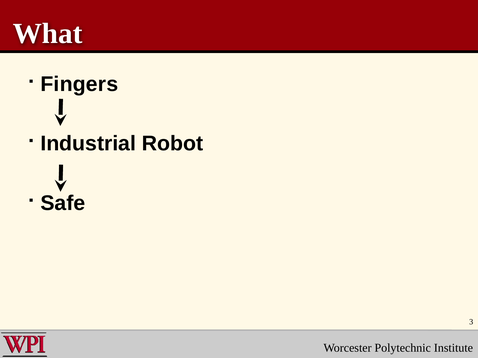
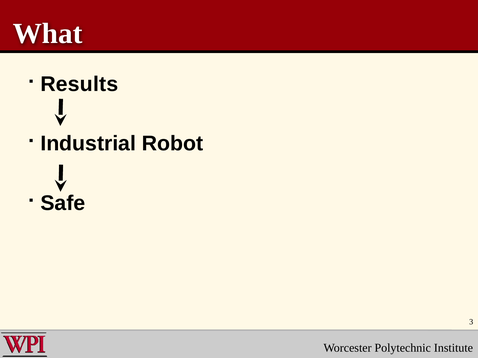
Fingers: Fingers -> Results
